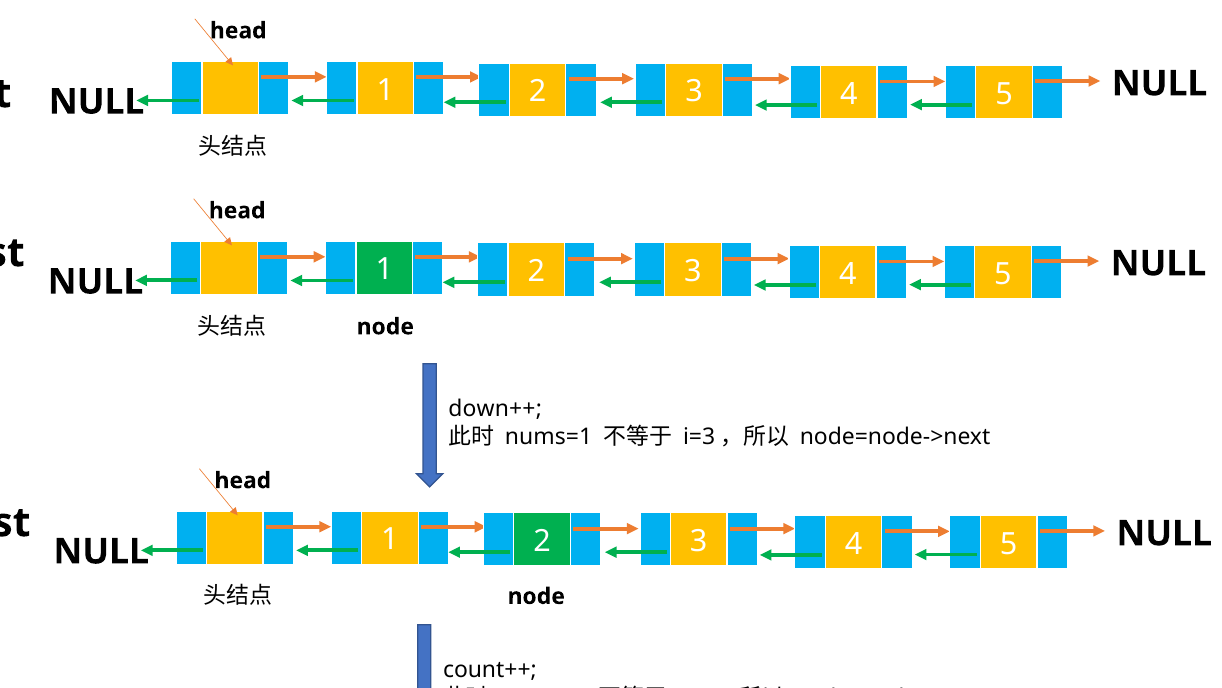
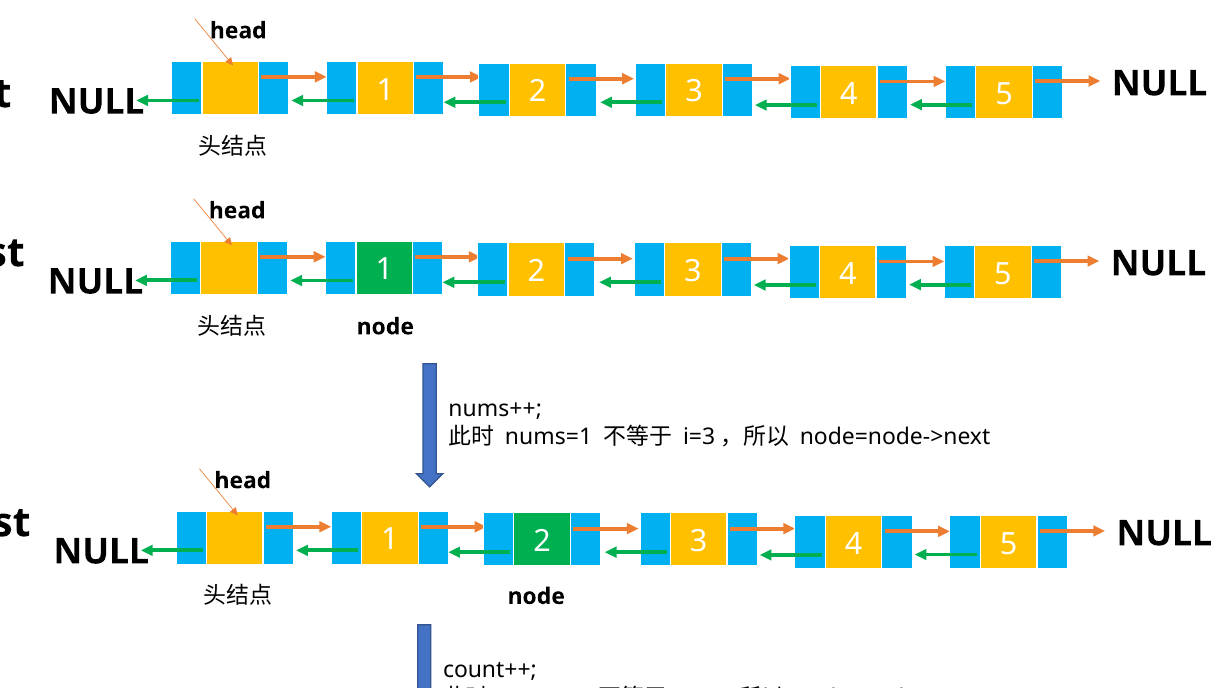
down++: down++ -> nums++
